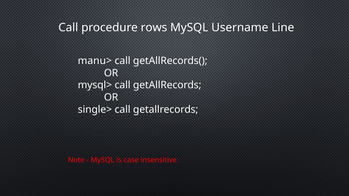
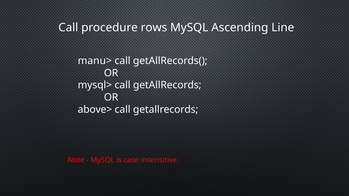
Username: Username -> Ascending
single>: single> -> above>
